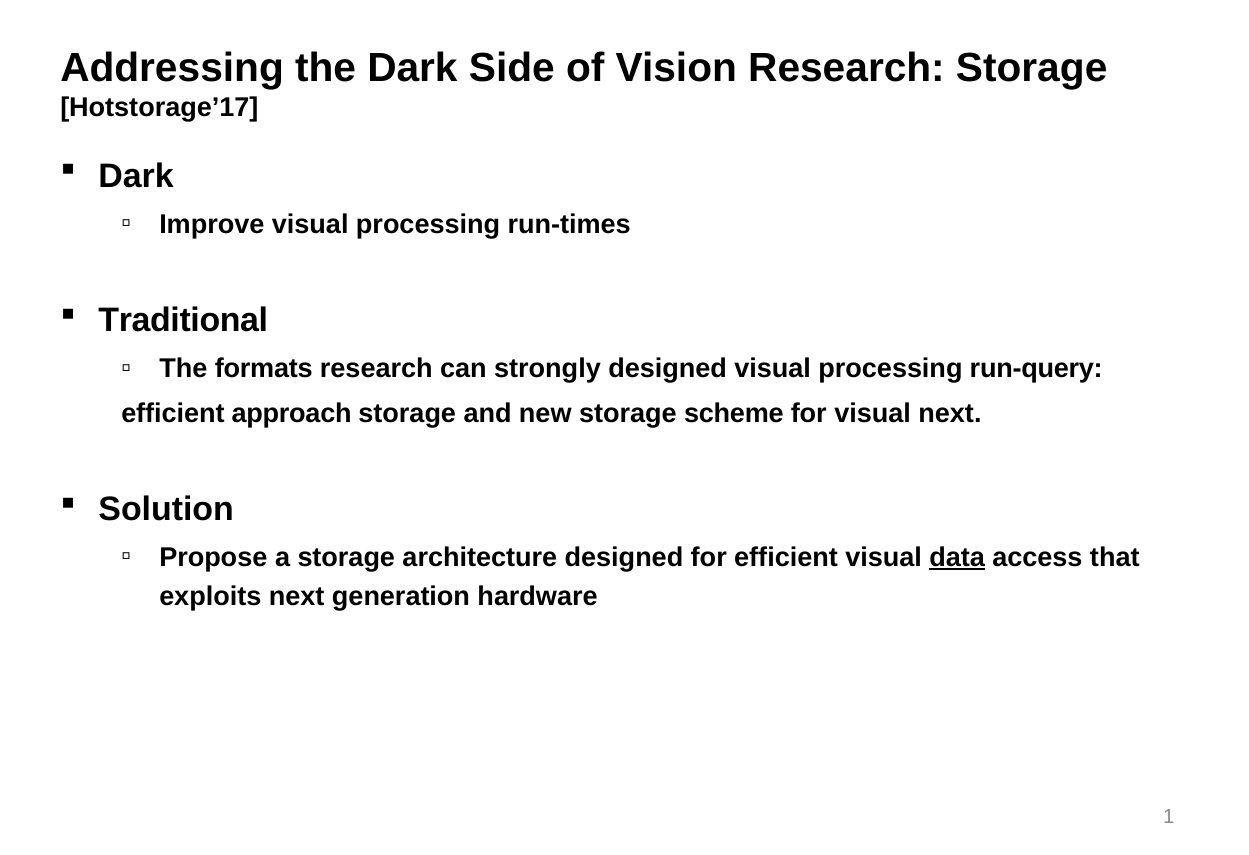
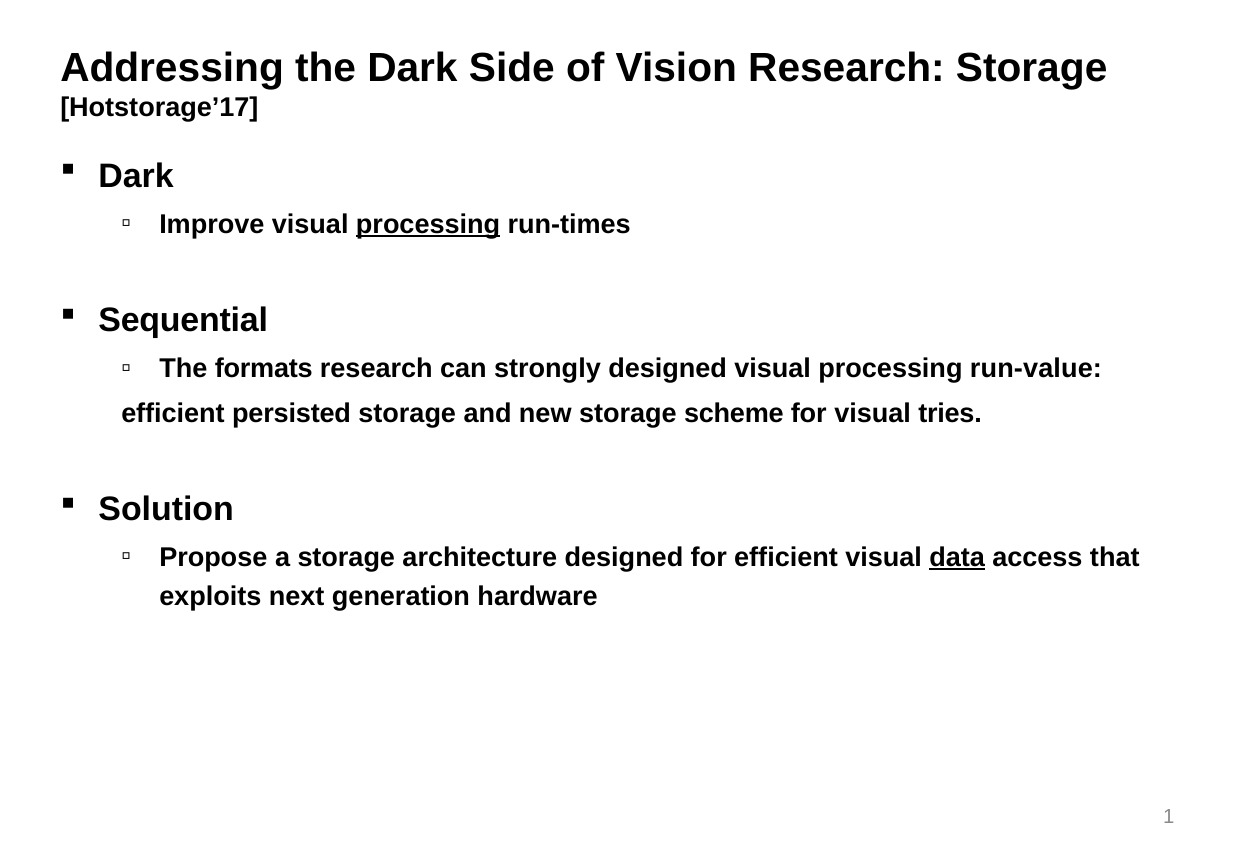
processing at (428, 224) underline: none -> present
Traditional: Traditional -> Sequential
run-query: run-query -> run-value
approach: approach -> persisted
visual next: next -> tries
